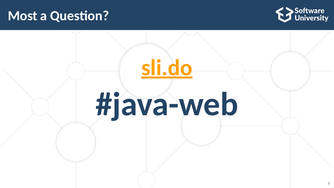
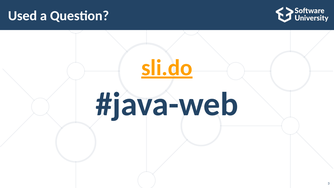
Most: Most -> Used
